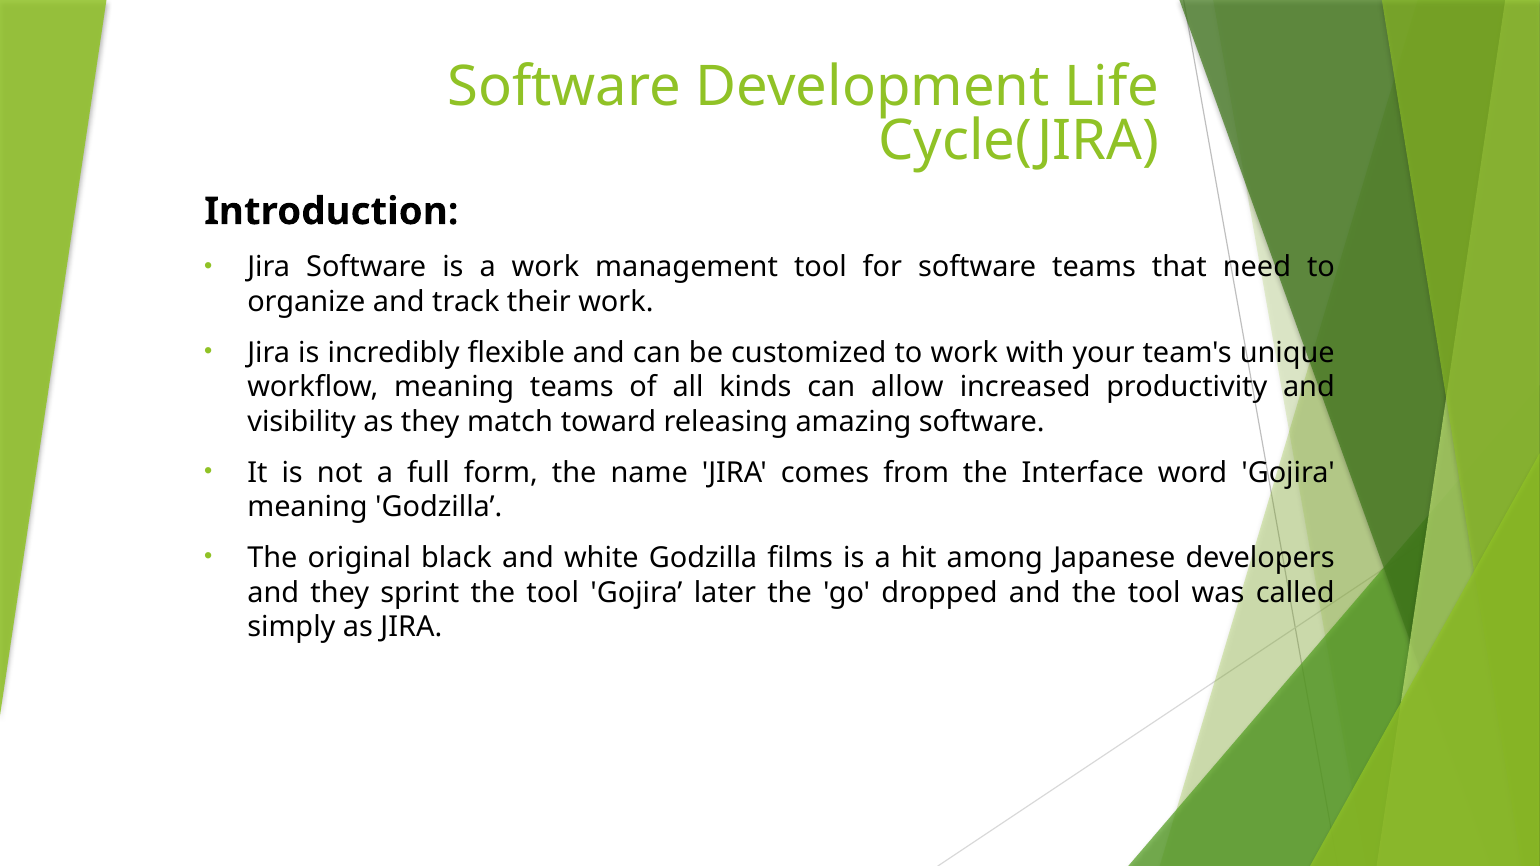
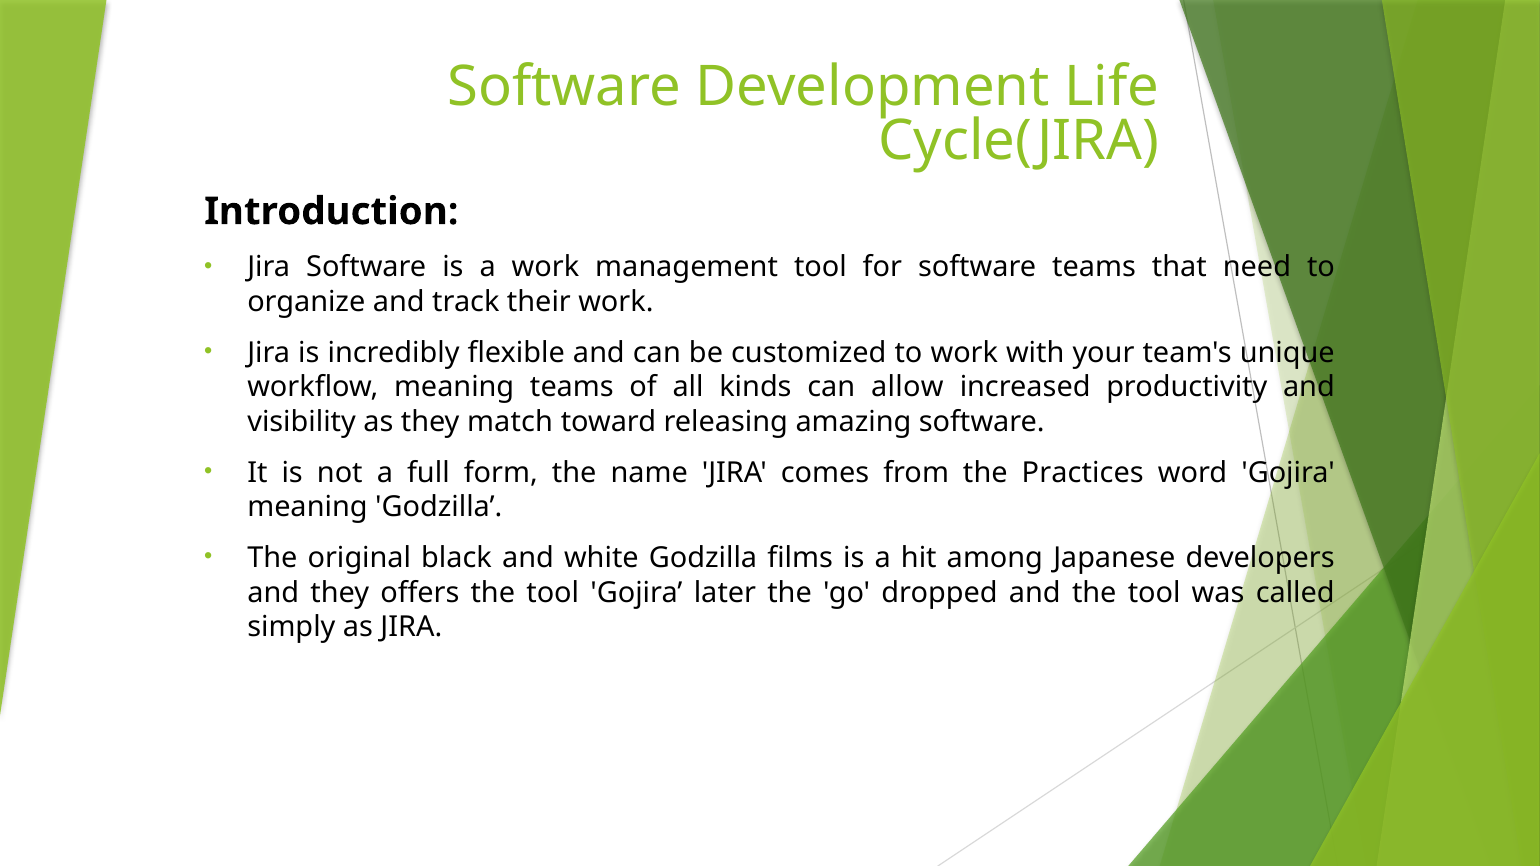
Interface: Interface -> Practices
sprint: sprint -> offers
